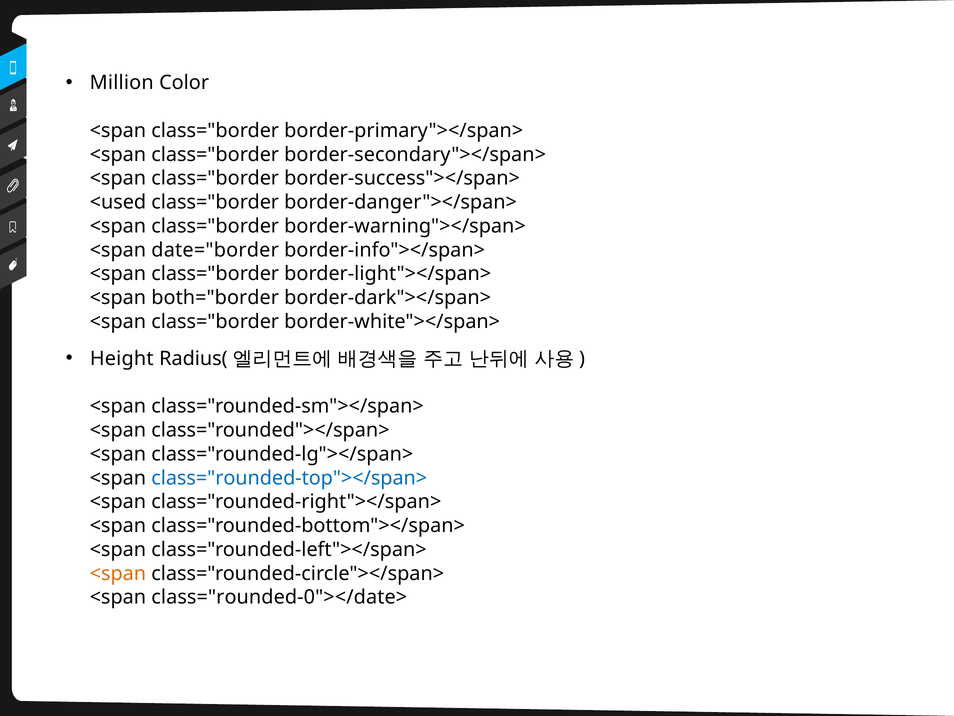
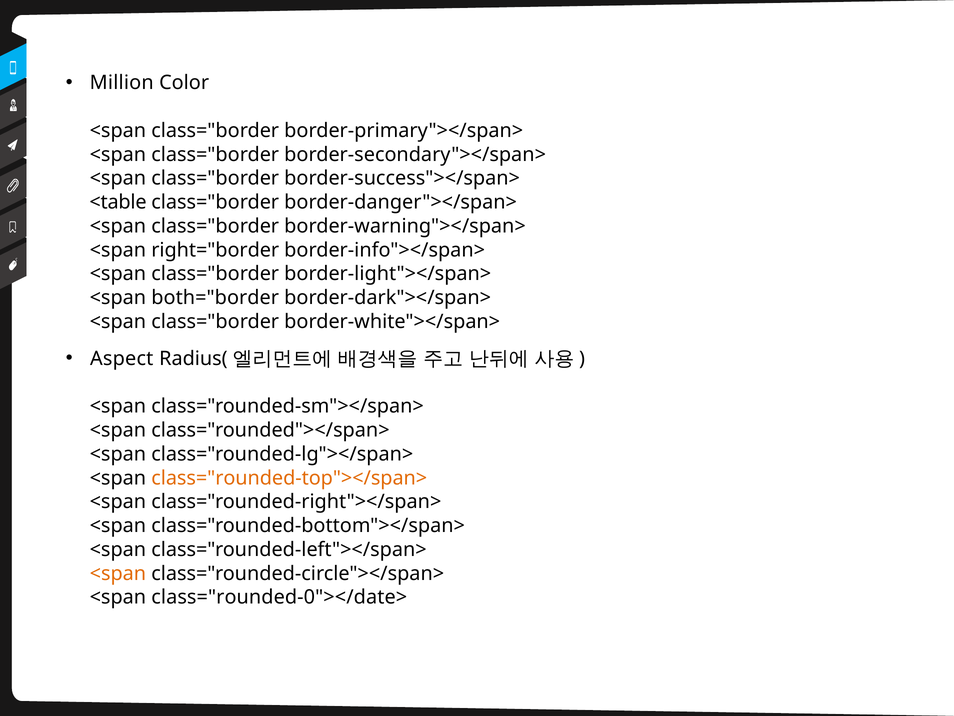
<used: <used -> <table
date="border: date="border -> right="border
Height: Height -> Aspect
class="rounded-top"></span> colour: blue -> orange
